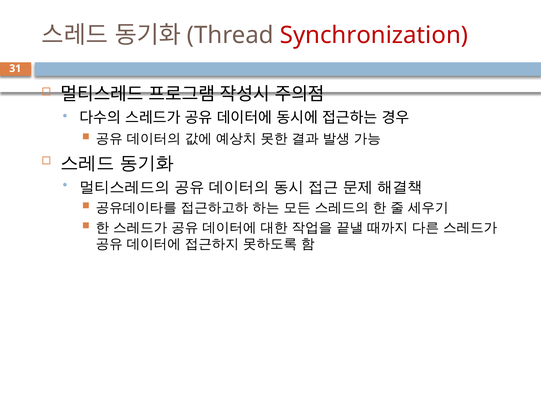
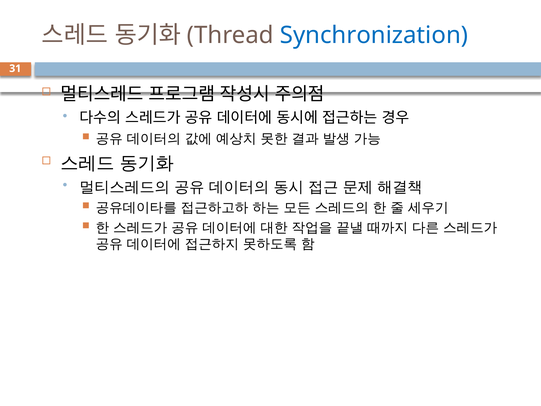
Synchronization colour: red -> blue
